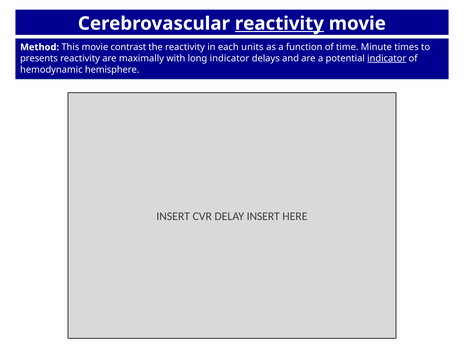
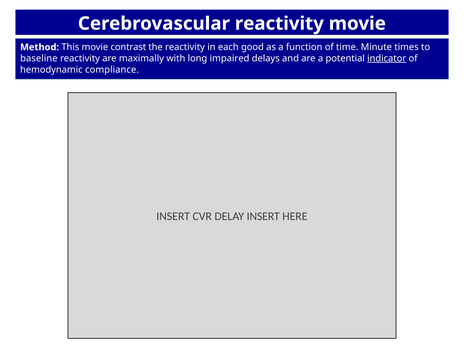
reactivity at (279, 24) underline: present -> none
units: units -> good
presents: presents -> baseline
long indicator: indicator -> impaired
hemisphere: hemisphere -> compliance
